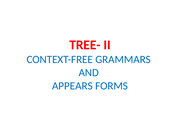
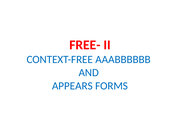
TREE-: TREE- -> FREE-
GRAMMARS: GRAMMARS -> AAABBBBBB
